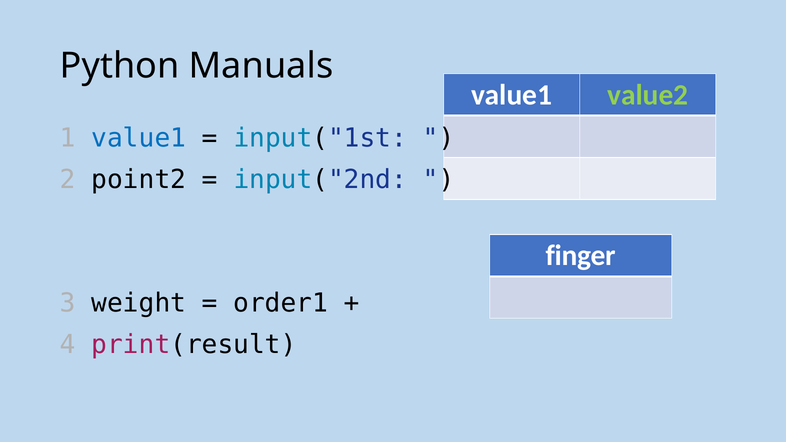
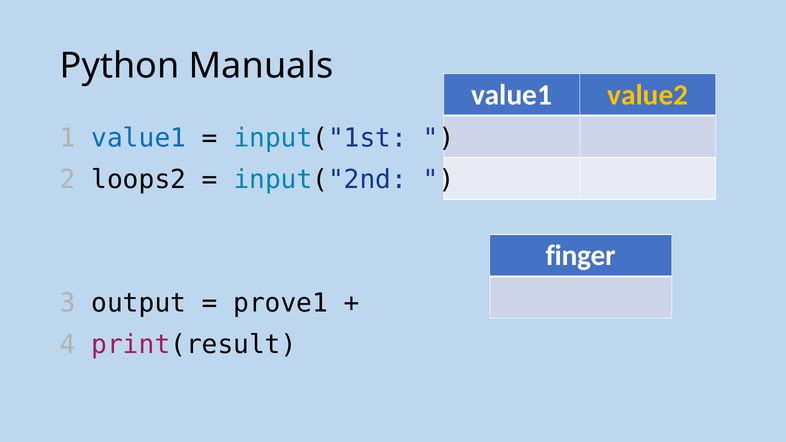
value2 colour: light green -> yellow
point2: point2 -> loops2
weight: weight -> output
order1: order1 -> prove1
